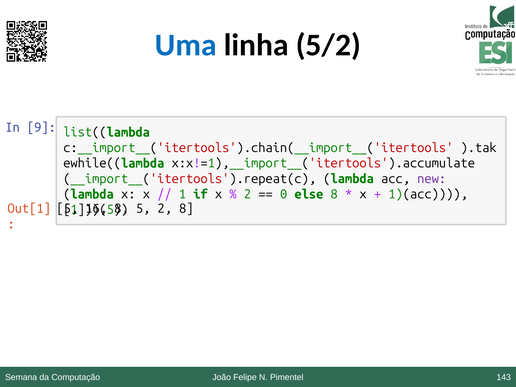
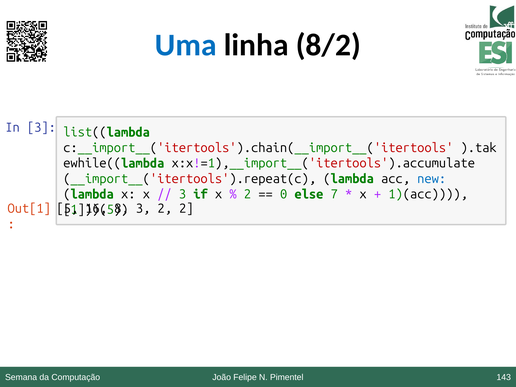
5/2: 5/2 -> 8/2
In 9: 9 -> 3
new colour: purple -> blue
1 at (182, 194): 1 -> 3
else 8: 8 -> 7
5 at (143, 209): 5 -> 3
2 8: 8 -> 2
